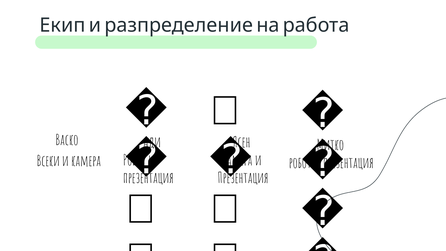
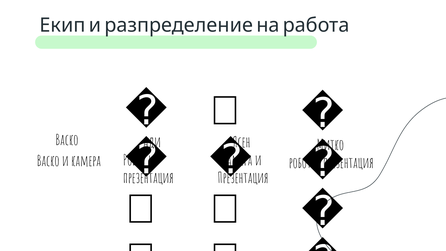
Всеки at (48, 161): Всеки -> Васко
